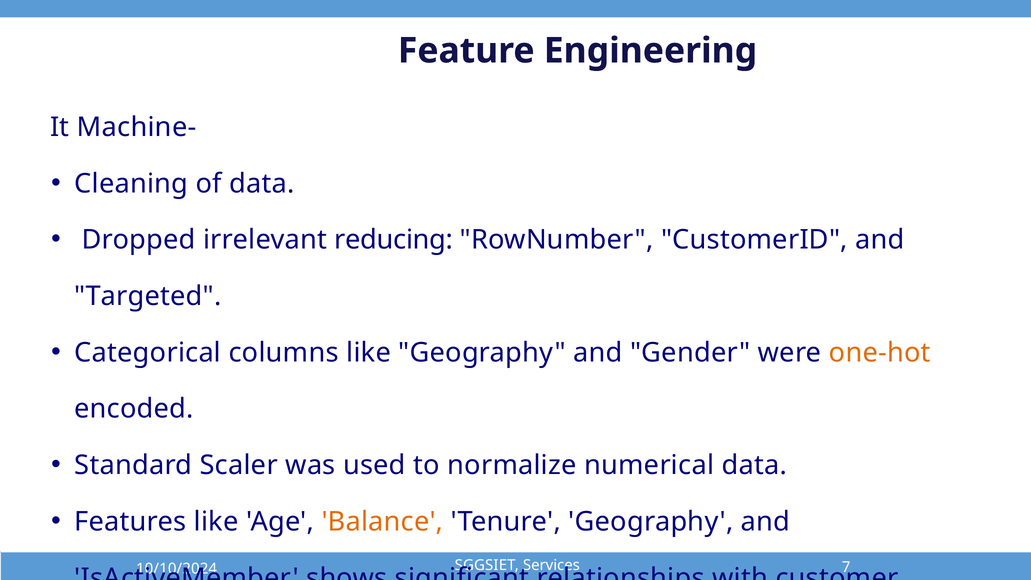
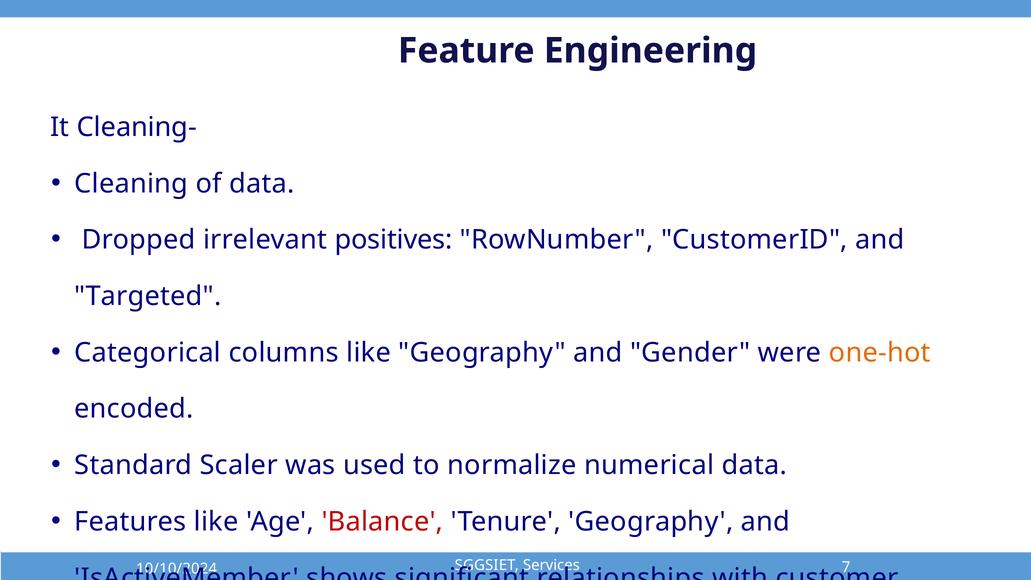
Machine-: Machine- -> Cleaning-
reducing: reducing -> positives
Balance colour: orange -> red
